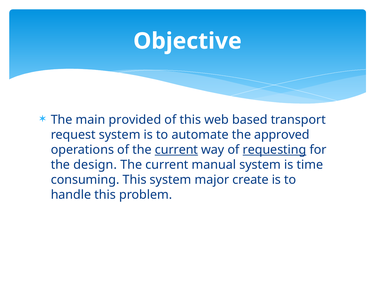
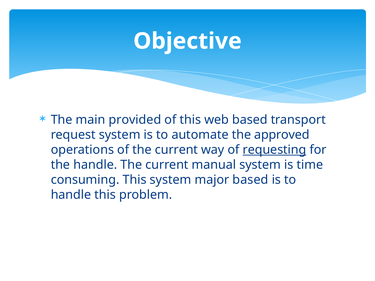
current at (176, 150) underline: present -> none
the design: design -> handle
major create: create -> based
